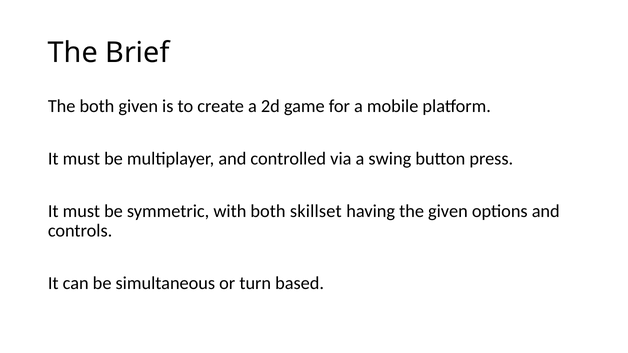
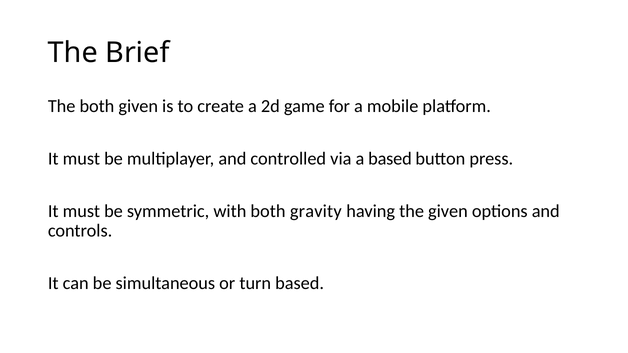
a swing: swing -> based
skillset: skillset -> gravity
